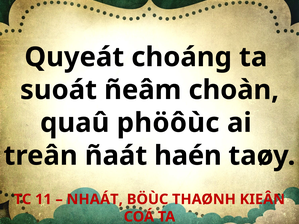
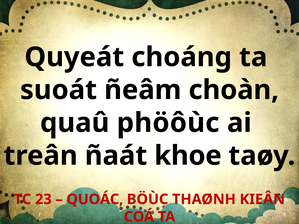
haén: haén -> khoe
11: 11 -> 23
NHAÁT: NHAÁT -> QUOÁC
